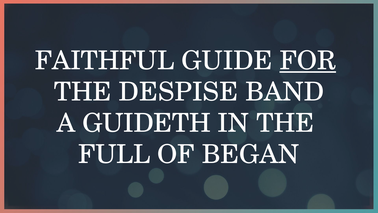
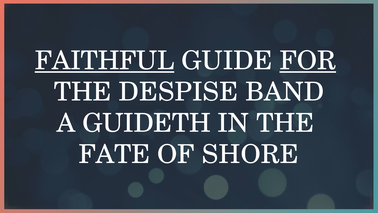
FAITHFUL underline: none -> present
FULL: FULL -> FATE
BEGAN: BEGAN -> SHORE
